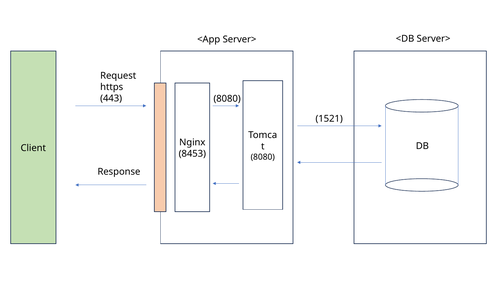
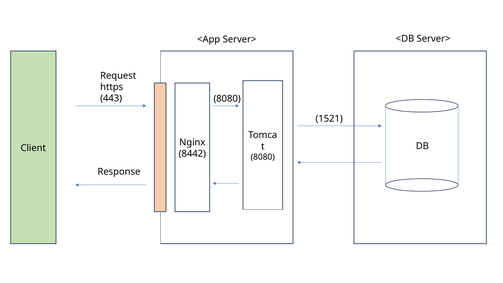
8453: 8453 -> 8442
